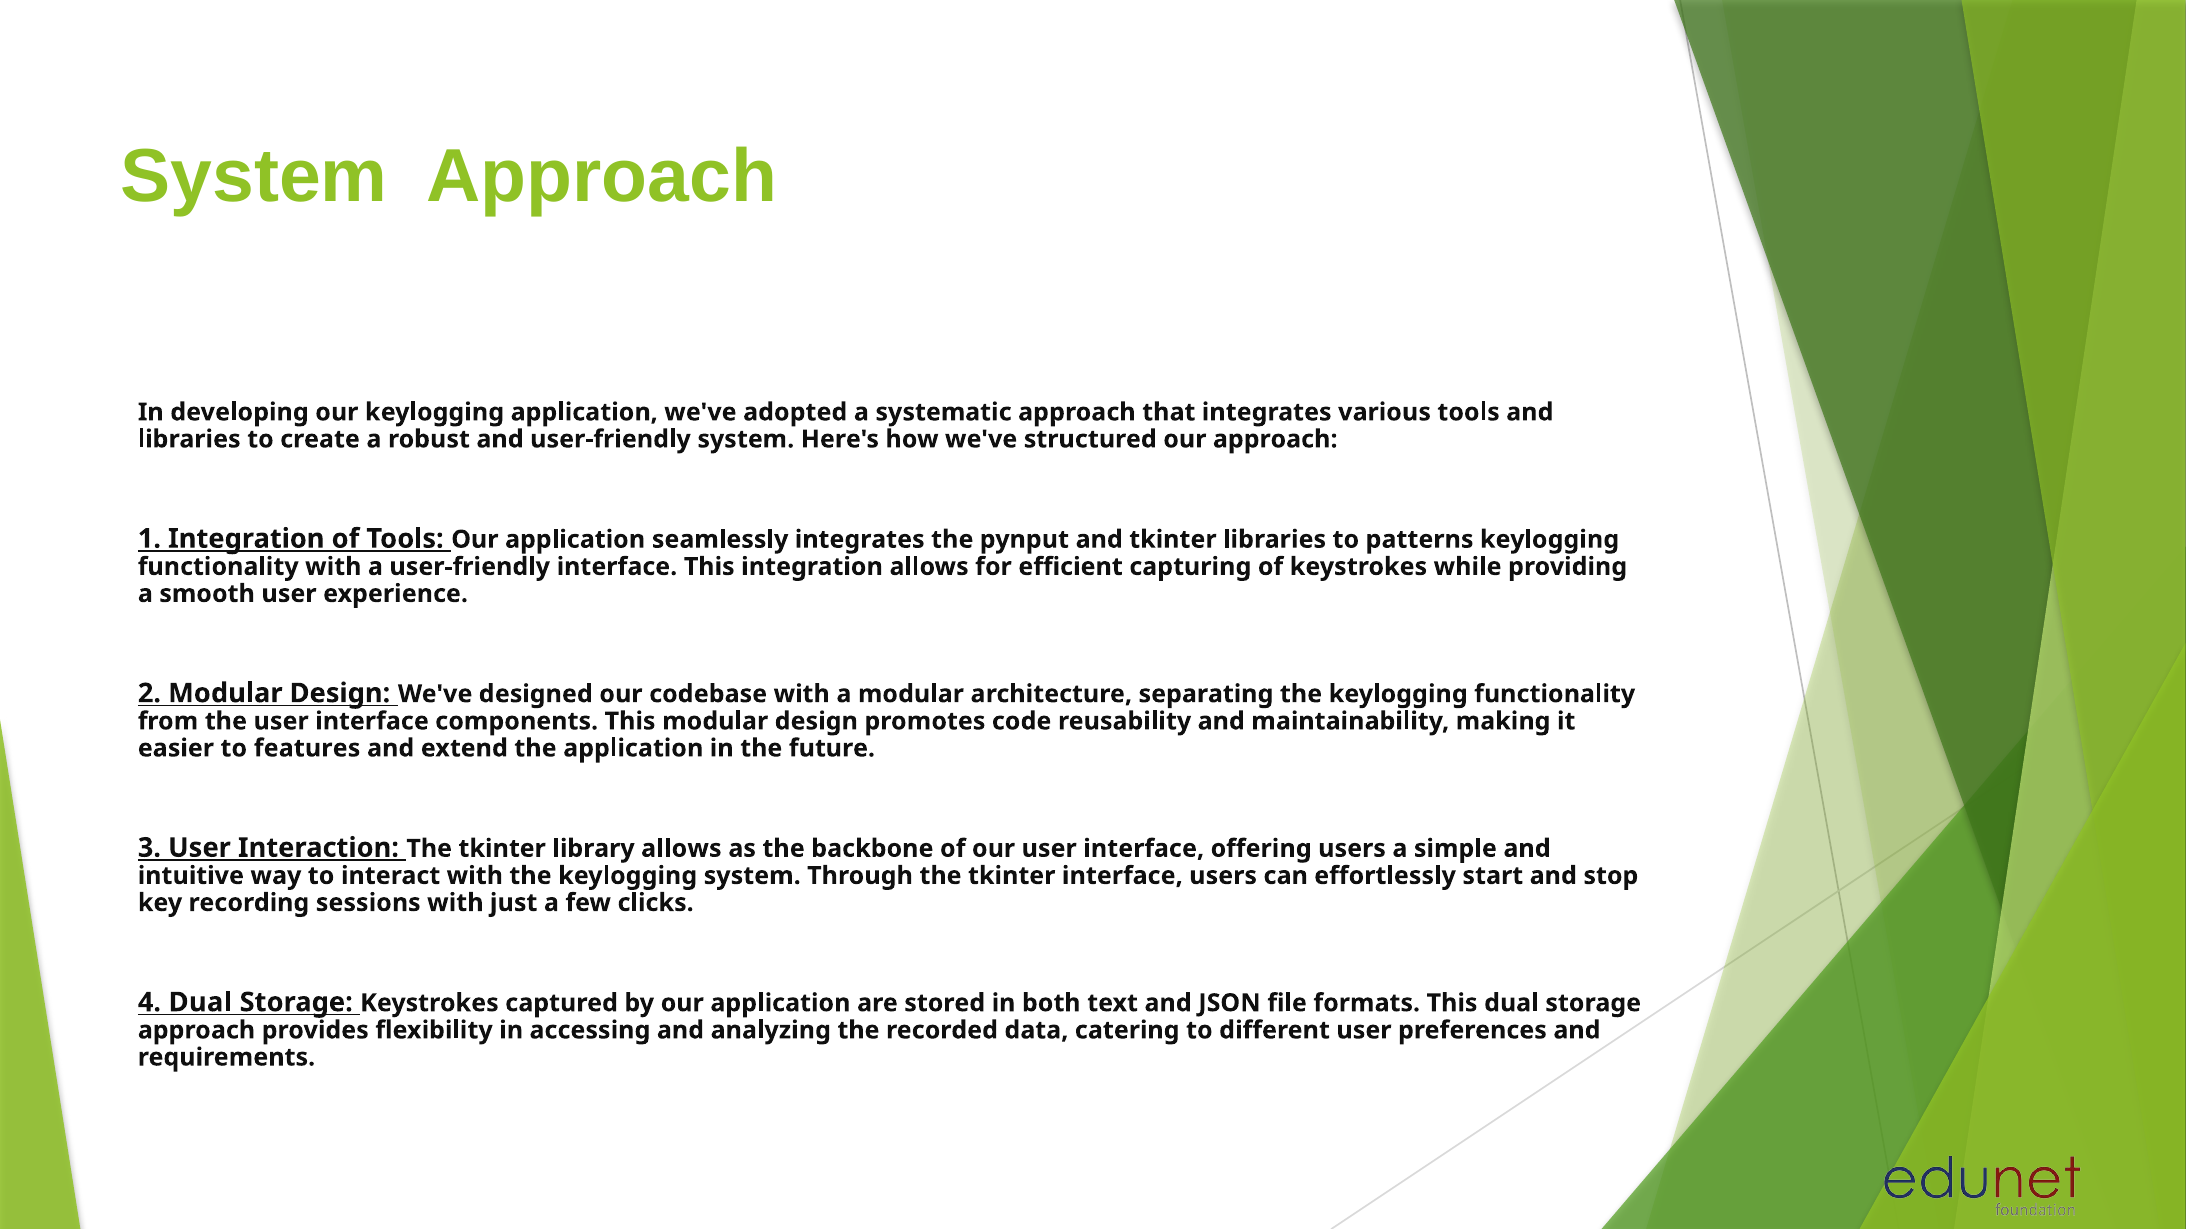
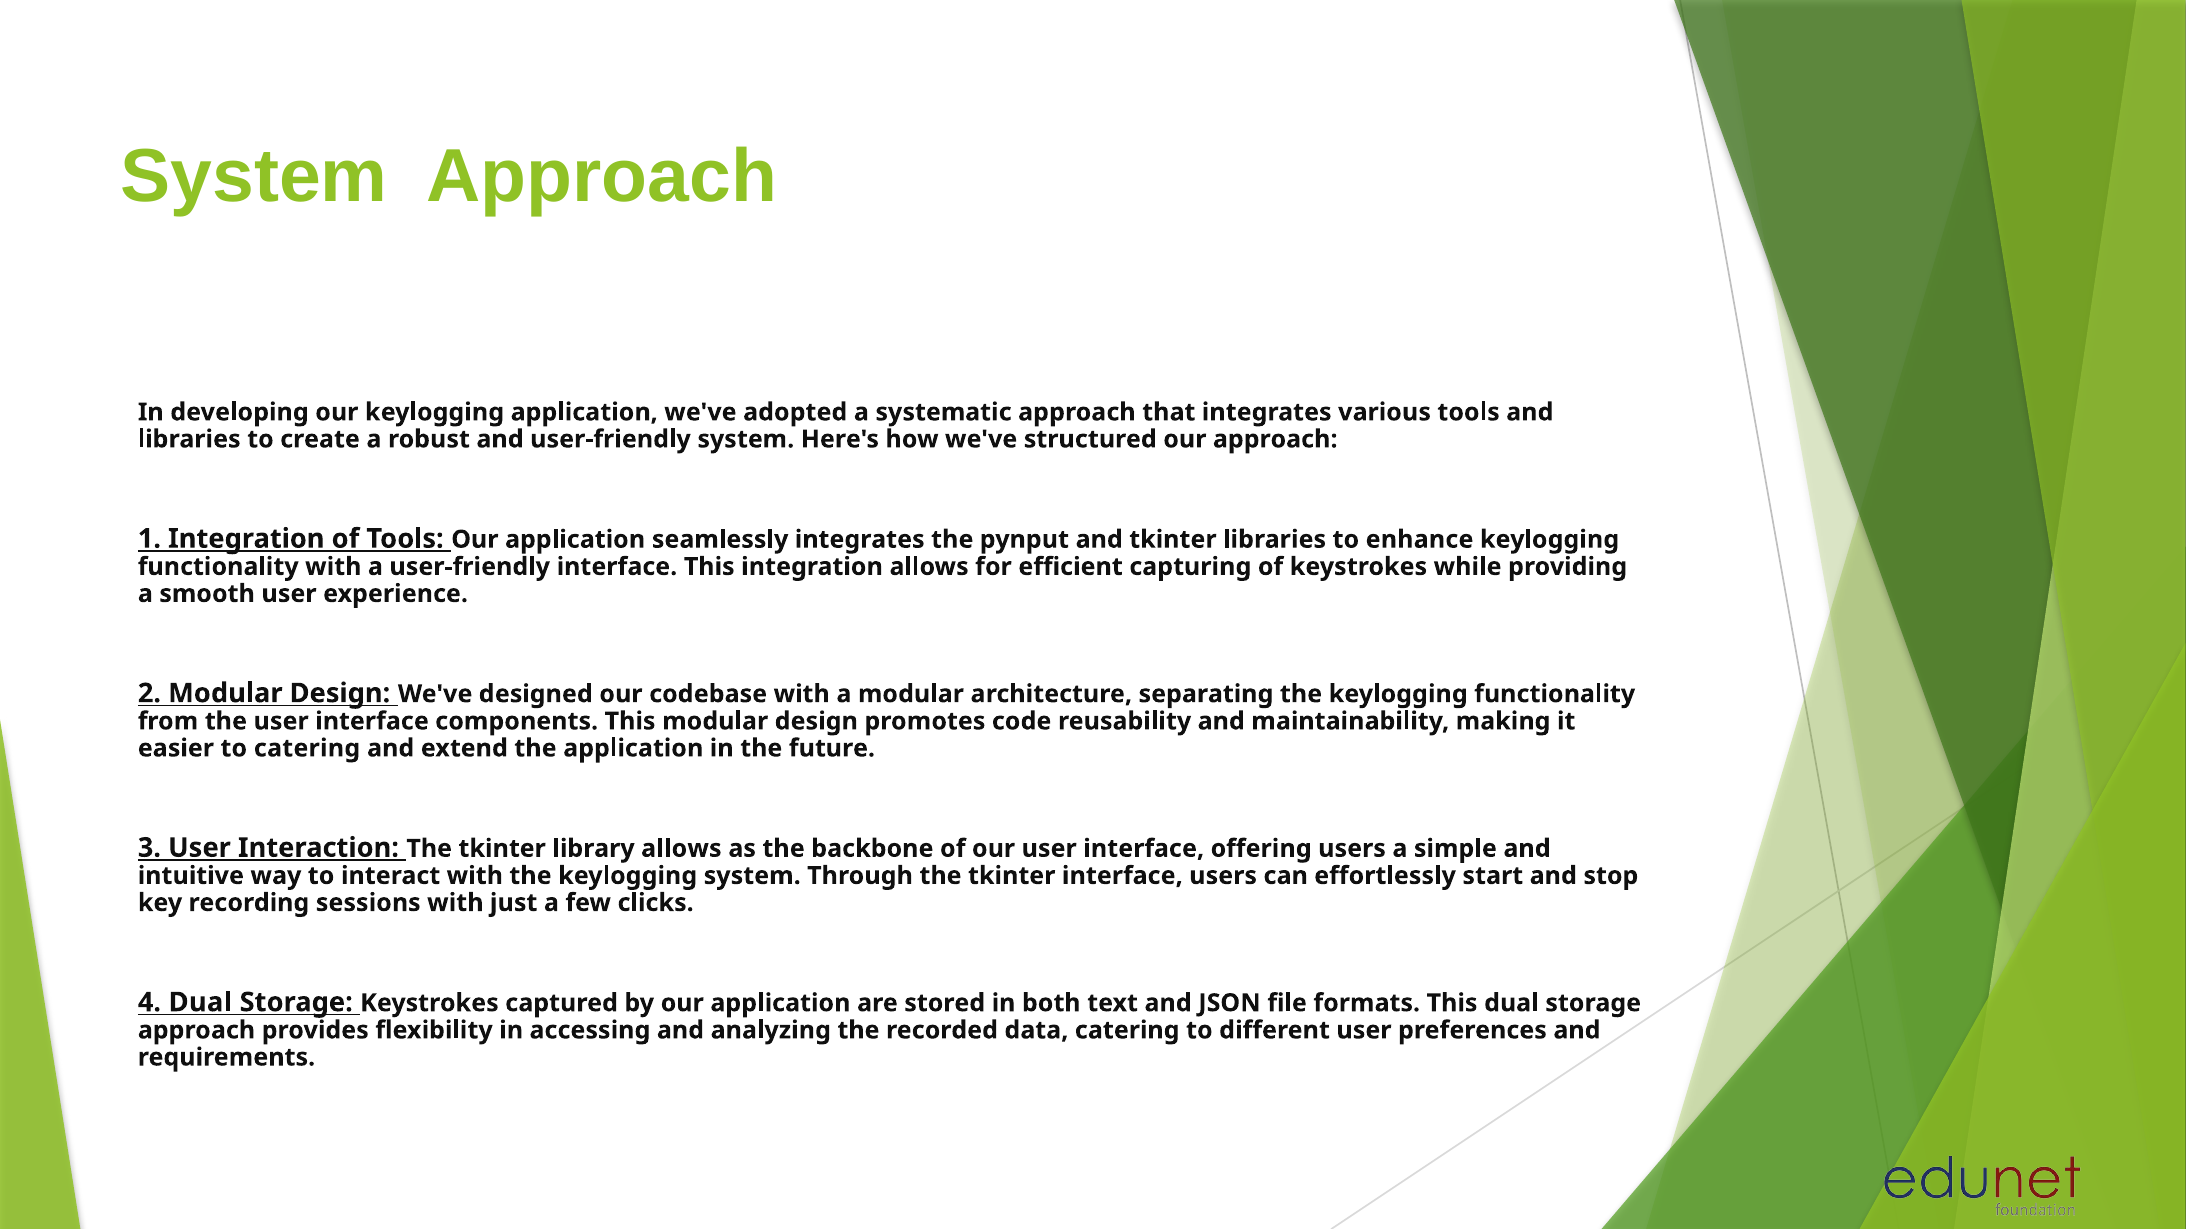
patterns: patterns -> enhance
to features: features -> catering
